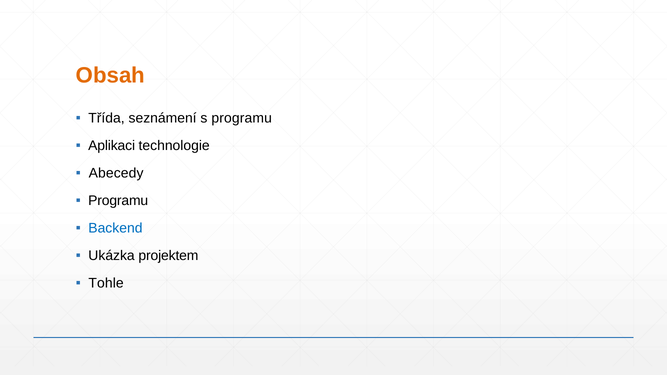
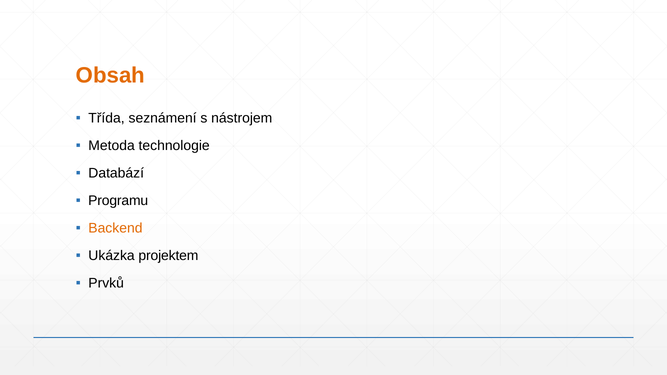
s programu: programu -> nástrojem
Aplikaci: Aplikaci -> Metoda
Abecedy: Abecedy -> Databází
Backend colour: blue -> orange
Tohle: Tohle -> Prvků
